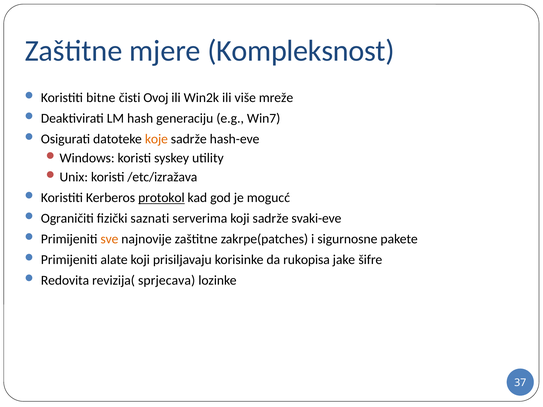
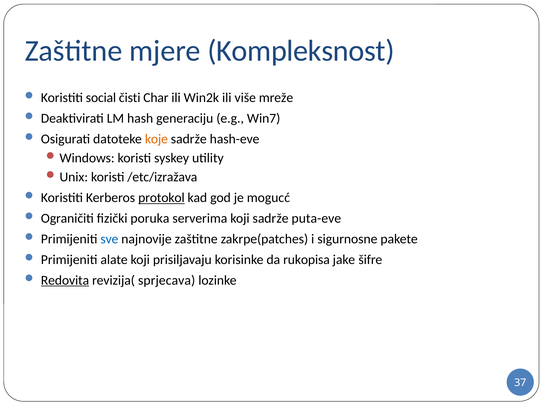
bitne: bitne -> social
Ovoj: Ovoj -> Char
saznati: saznati -> poruka
svaki-eve: svaki-eve -> puta-eve
sve colour: orange -> blue
Redovita underline: none -> present
